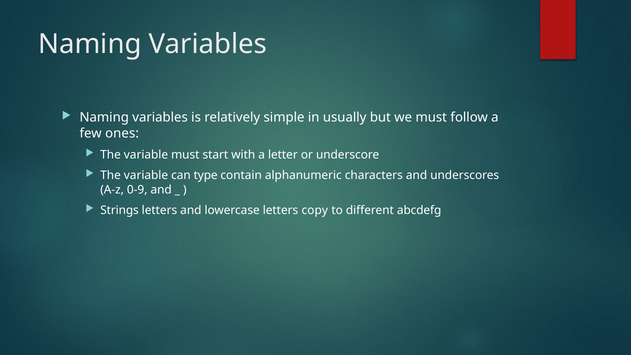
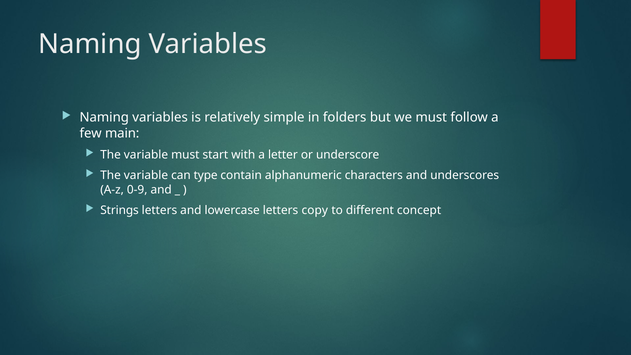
usually: usually -> folders
ones: ones -> main
abcdefg: abcdefg -> concept
